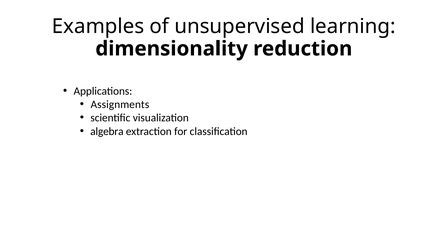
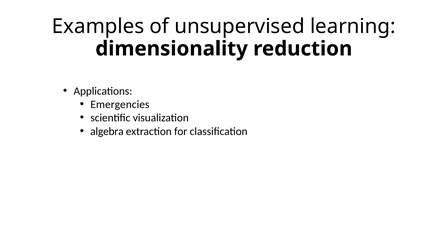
Assignments: Assignments -> Emergencies
